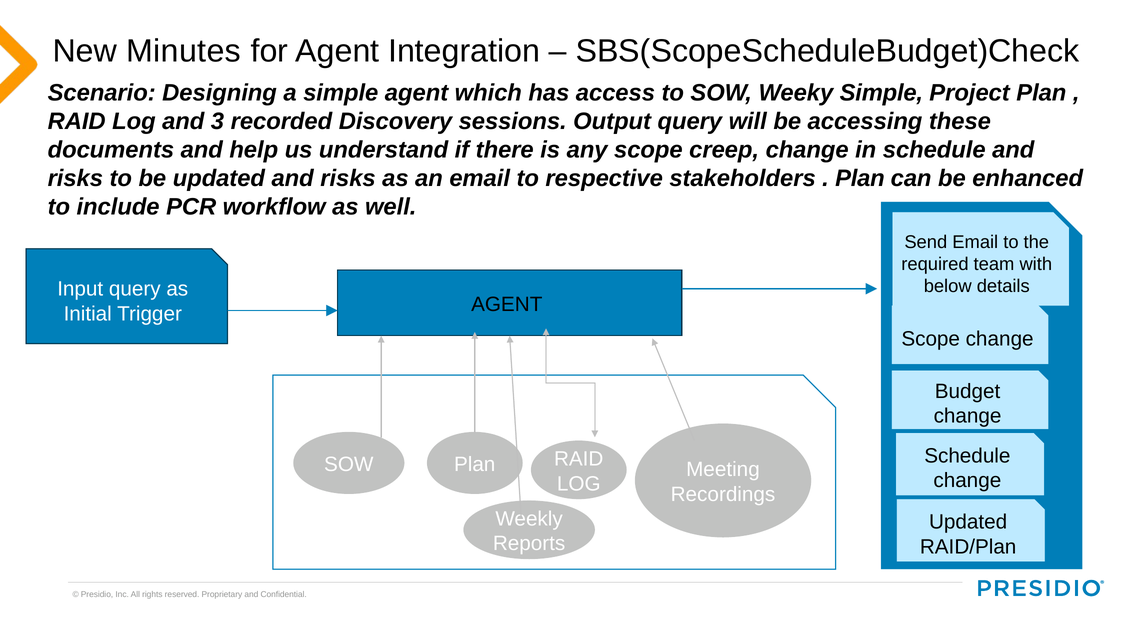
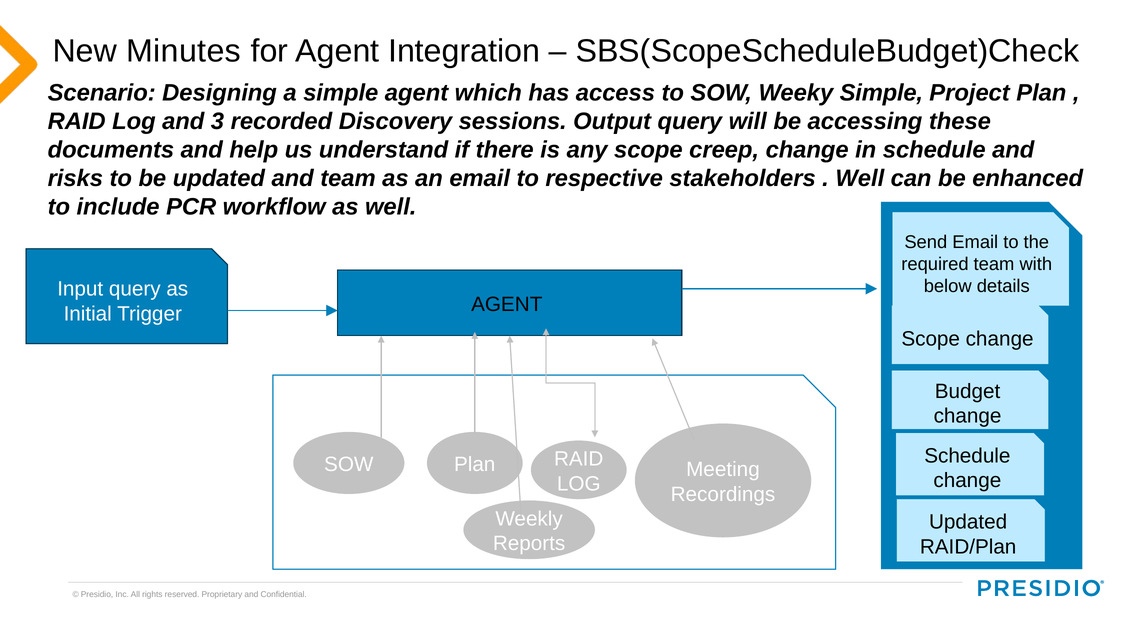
updated and risks: risks -> team
Plan at (860, 178): Plan -> Well
